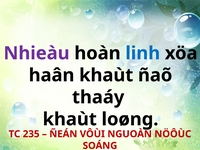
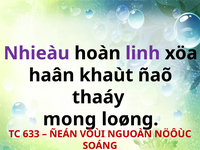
linh colour: blue -> purple
khaùt at (70, 119): khaùt -> mong
235: 235 -> 633
